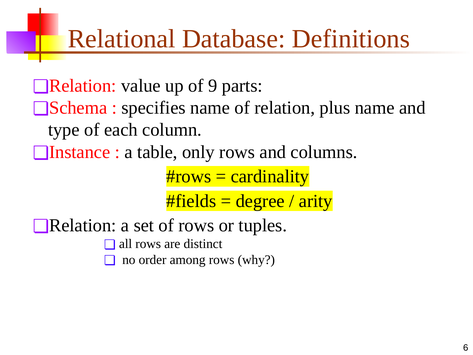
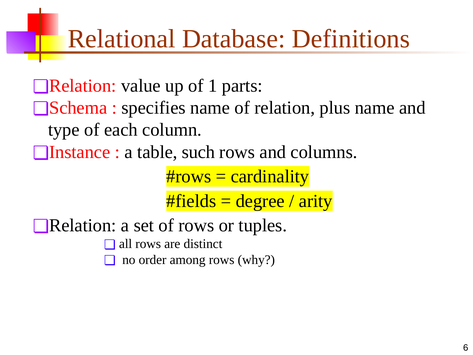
9: 9 -> 1
only: only -> such
